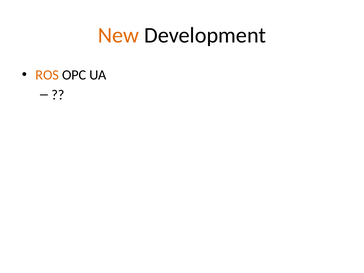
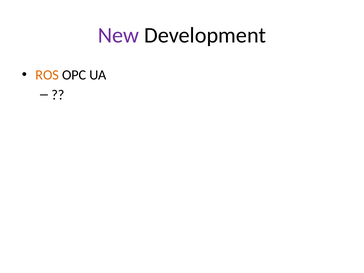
New colour: orange -> purple
